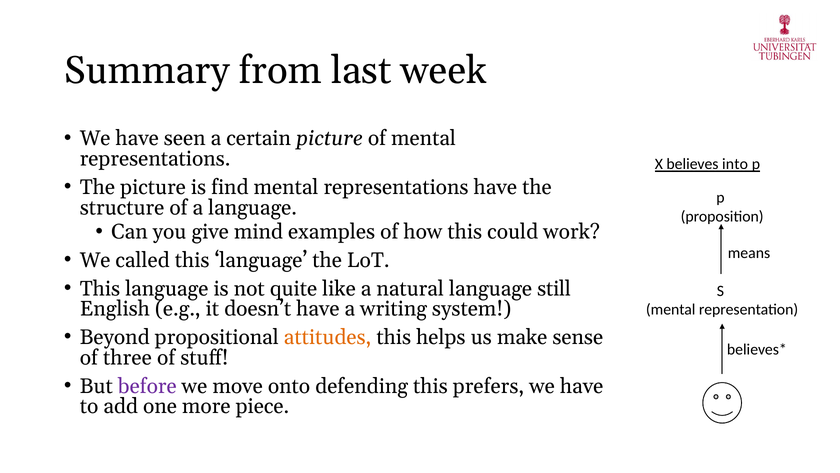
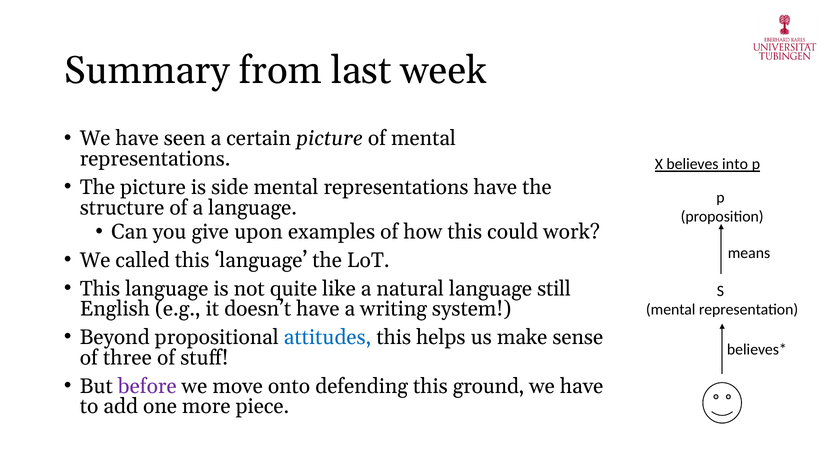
find: find -> side
mind: mind -> upon
attitudes colour: orange -> blue
prefers: prefers -> ground
